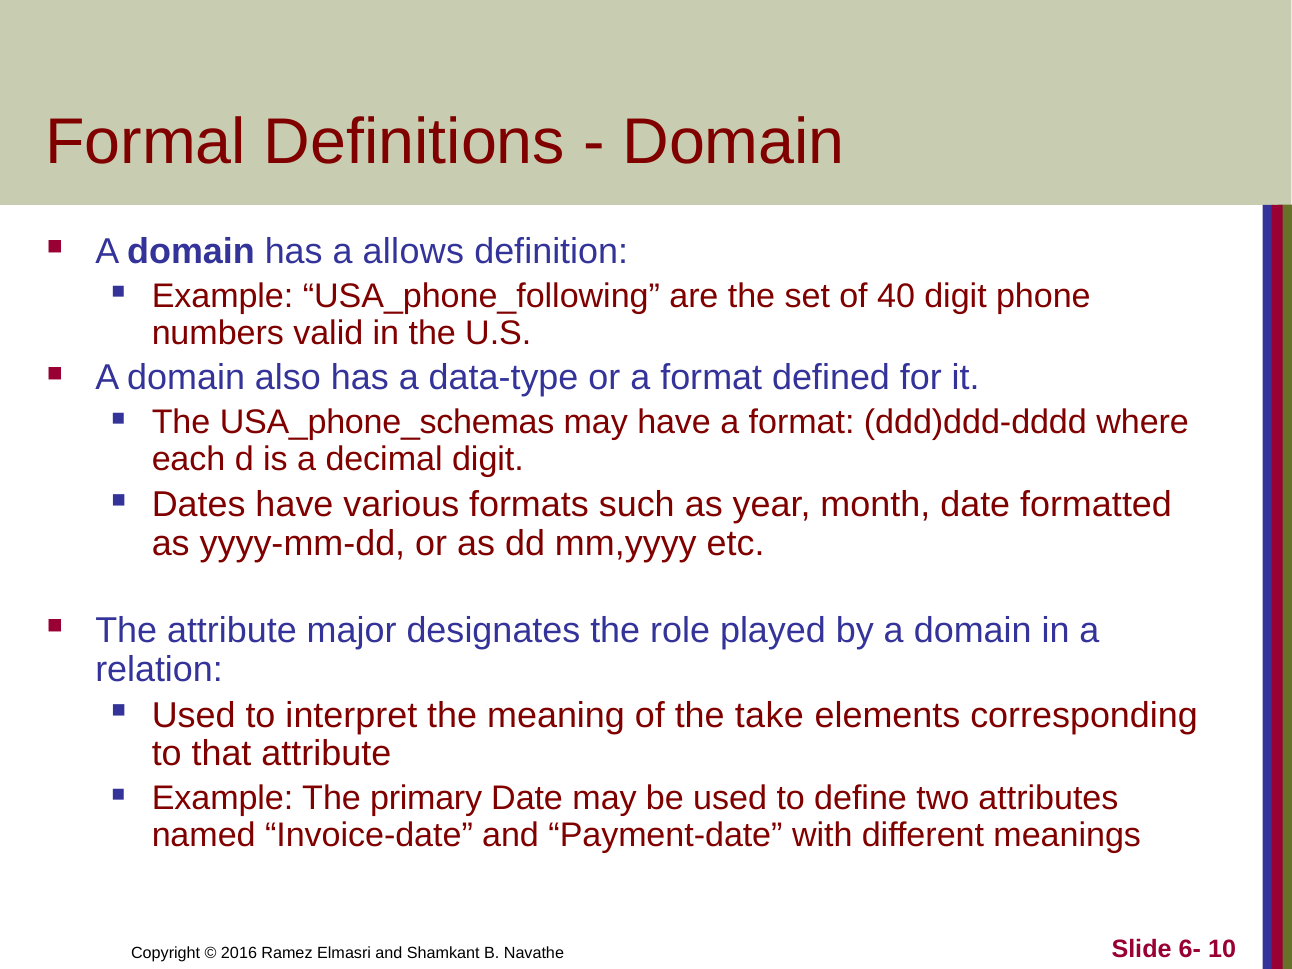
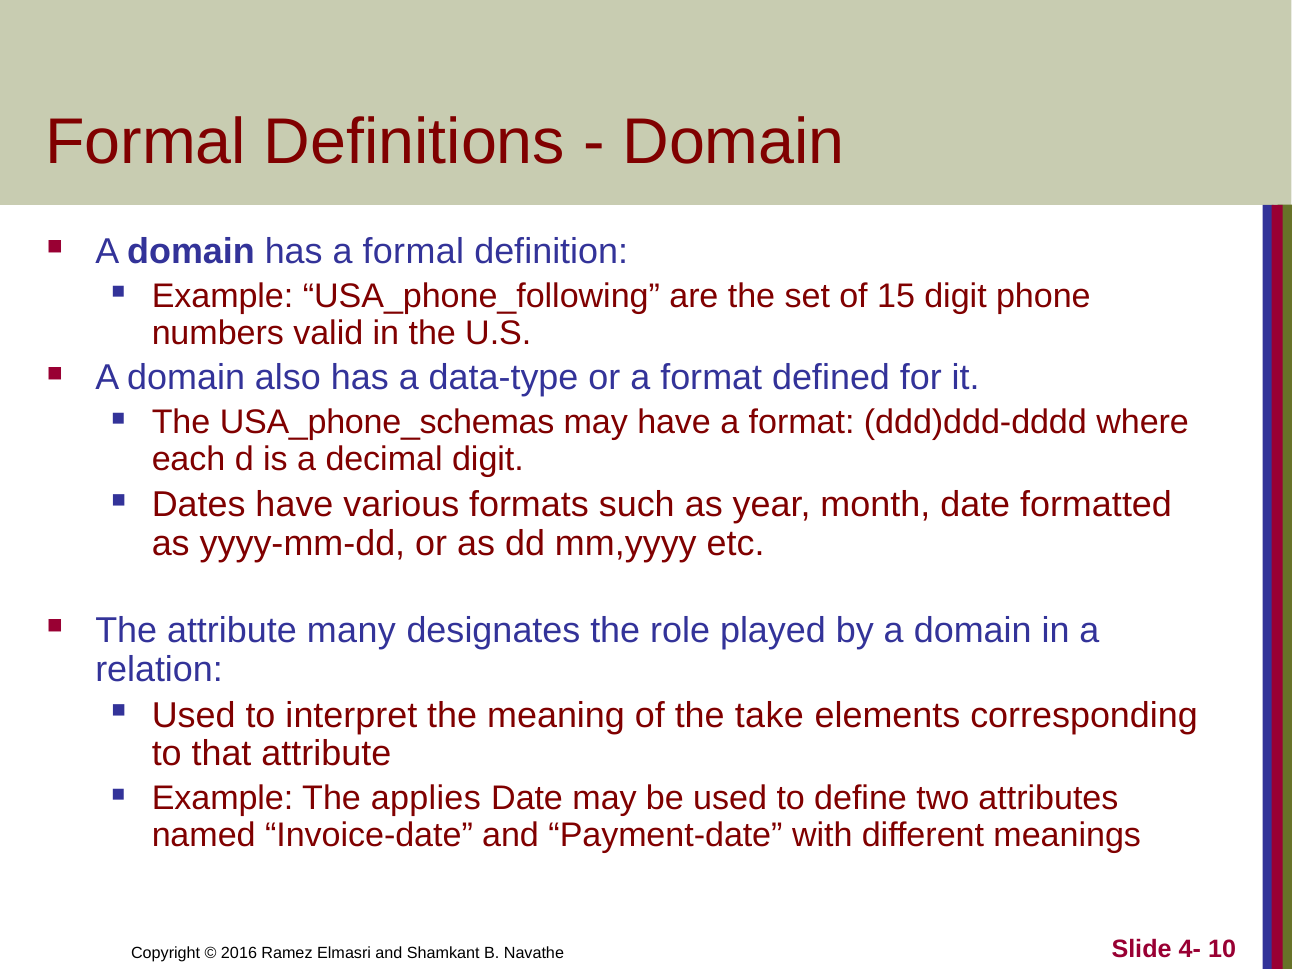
a allows: allows -> formal
40: 40 -> 15
major: major -> many
primary: primary -> applies
6-: 6- -> 4-
